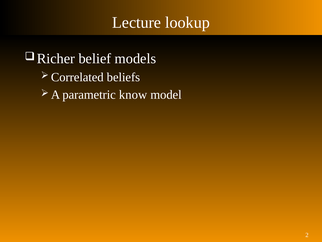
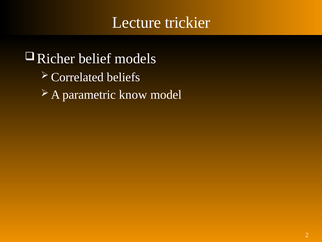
lookup: lookup -> trickier
